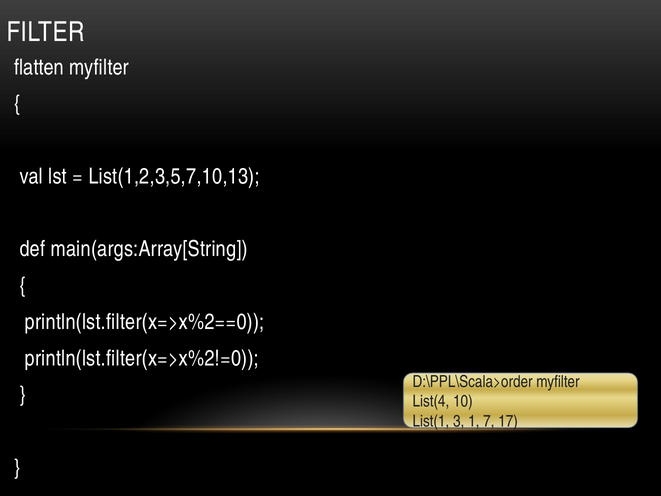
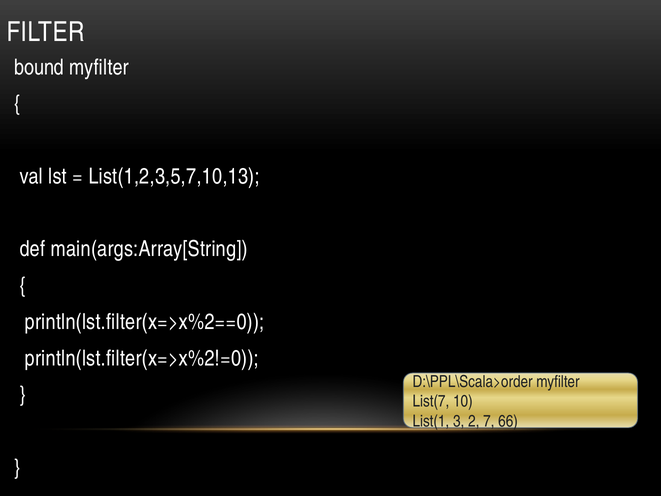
flatten: flatten -> bound
List(4: List(4 -> List(7
1: 1 -> 2
17: 17 -> 66
